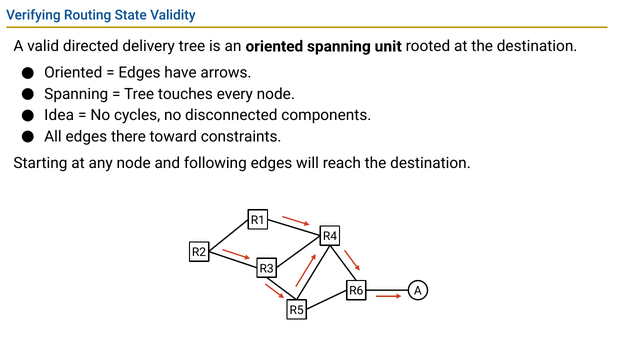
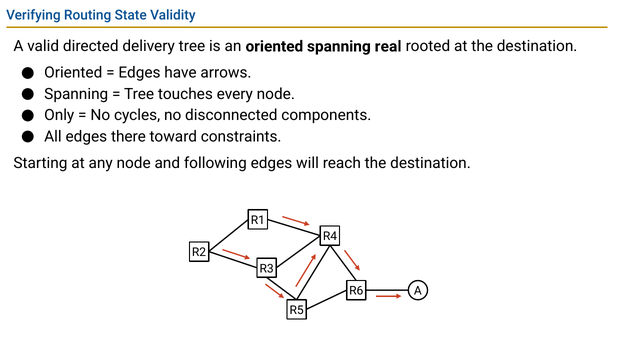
unit: unit -> real
Idea: Idea -> Only
